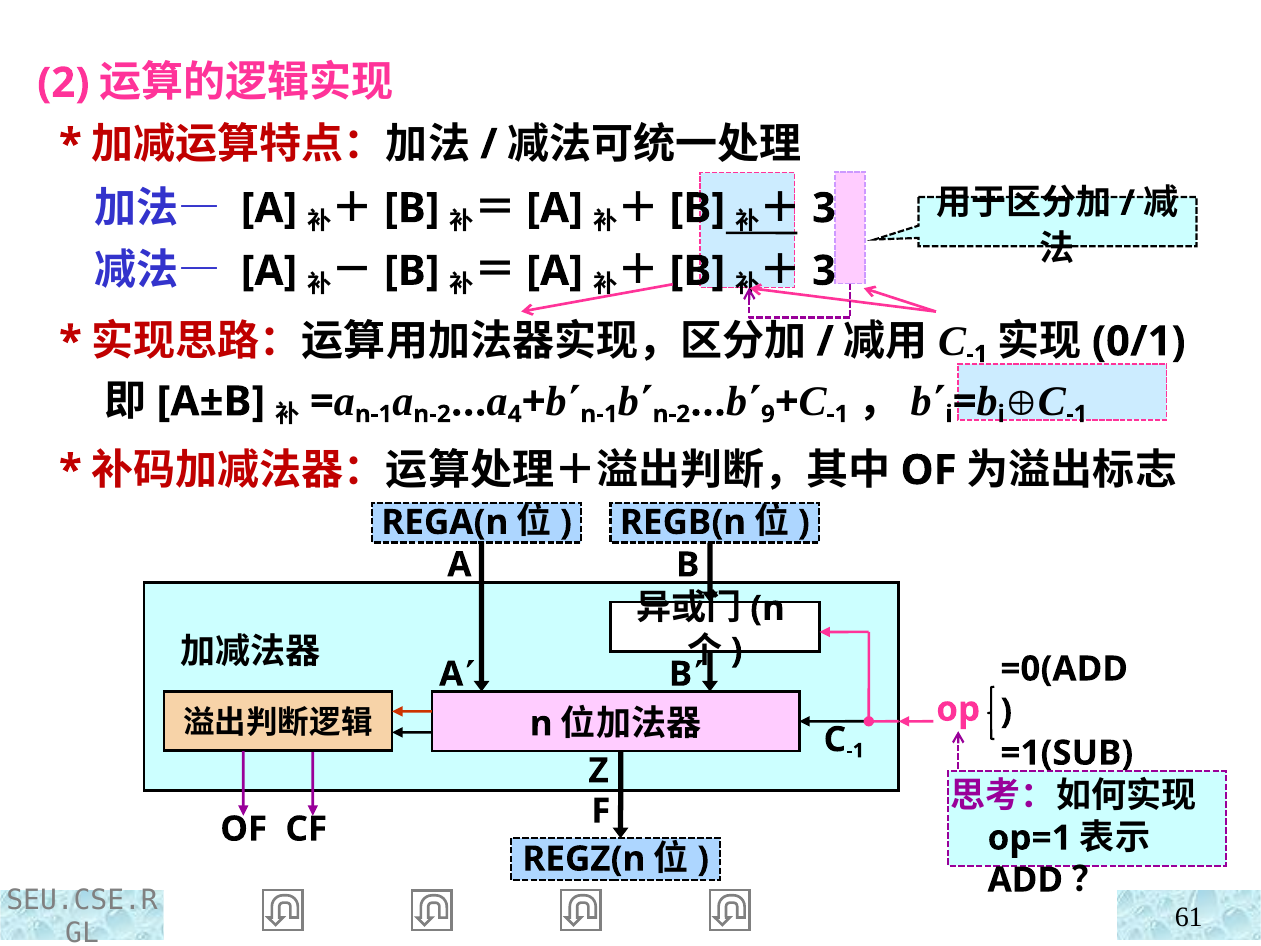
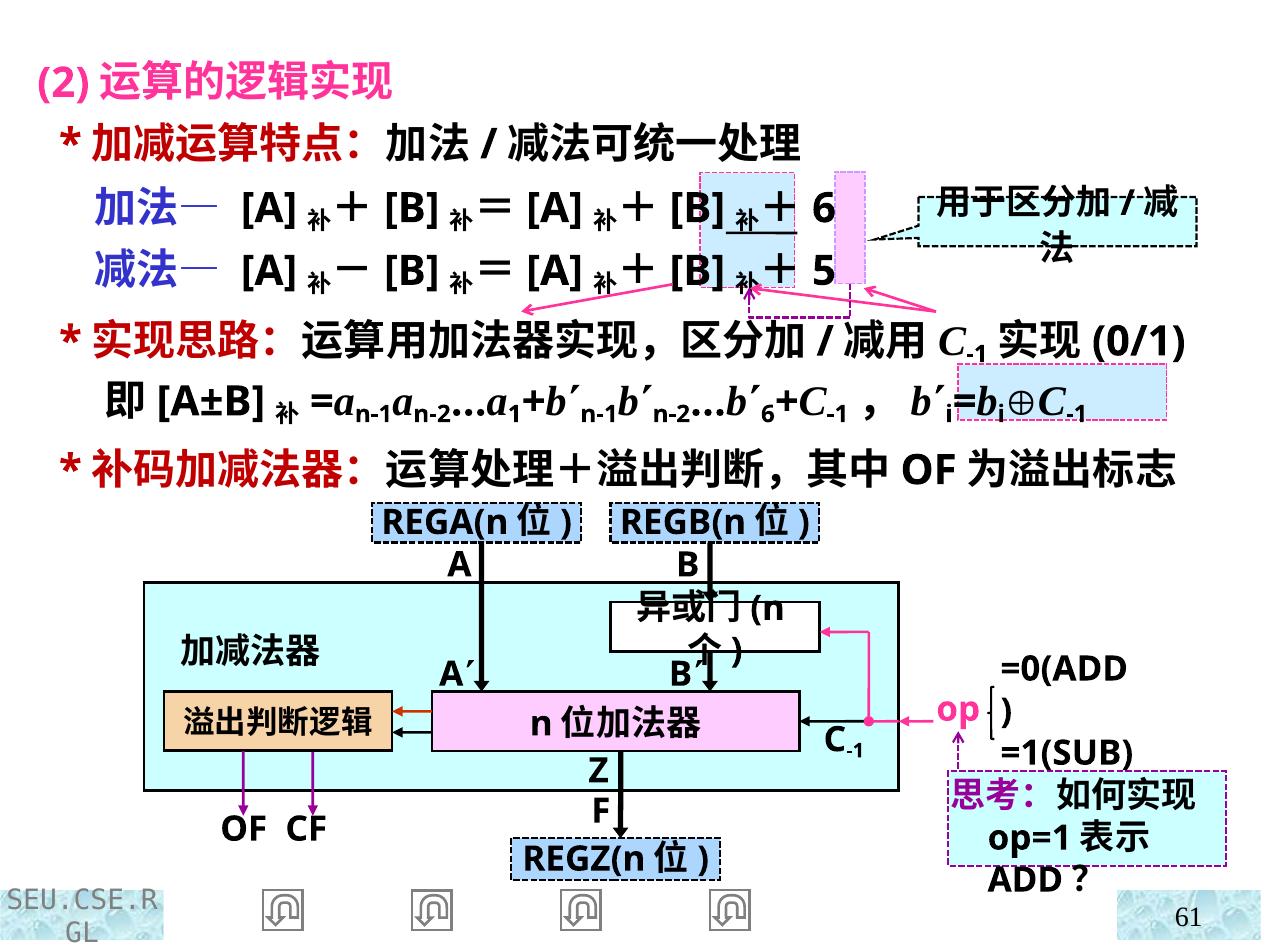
3 at (824, 208): 3 -> 6
3 at (824, 271): 3 -> 5
4: 4 -> 1
9 at (768, 414): 9 -> 6
